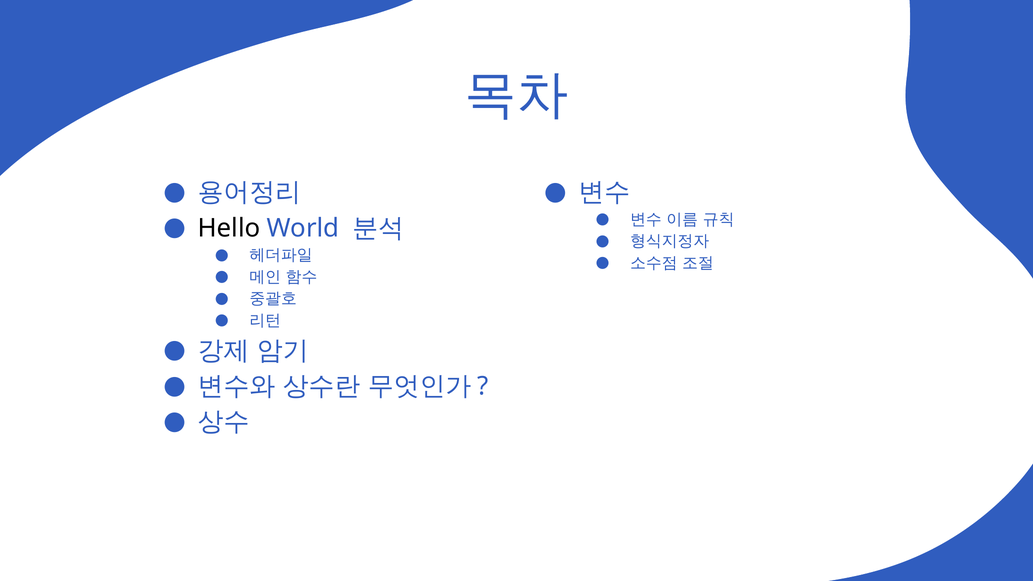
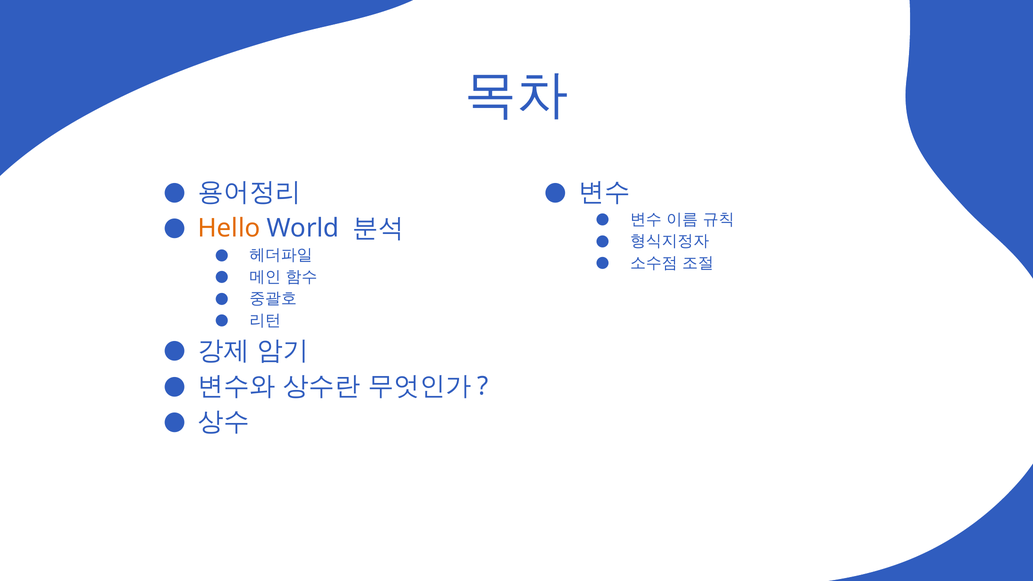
Hello colour: black -> orange
